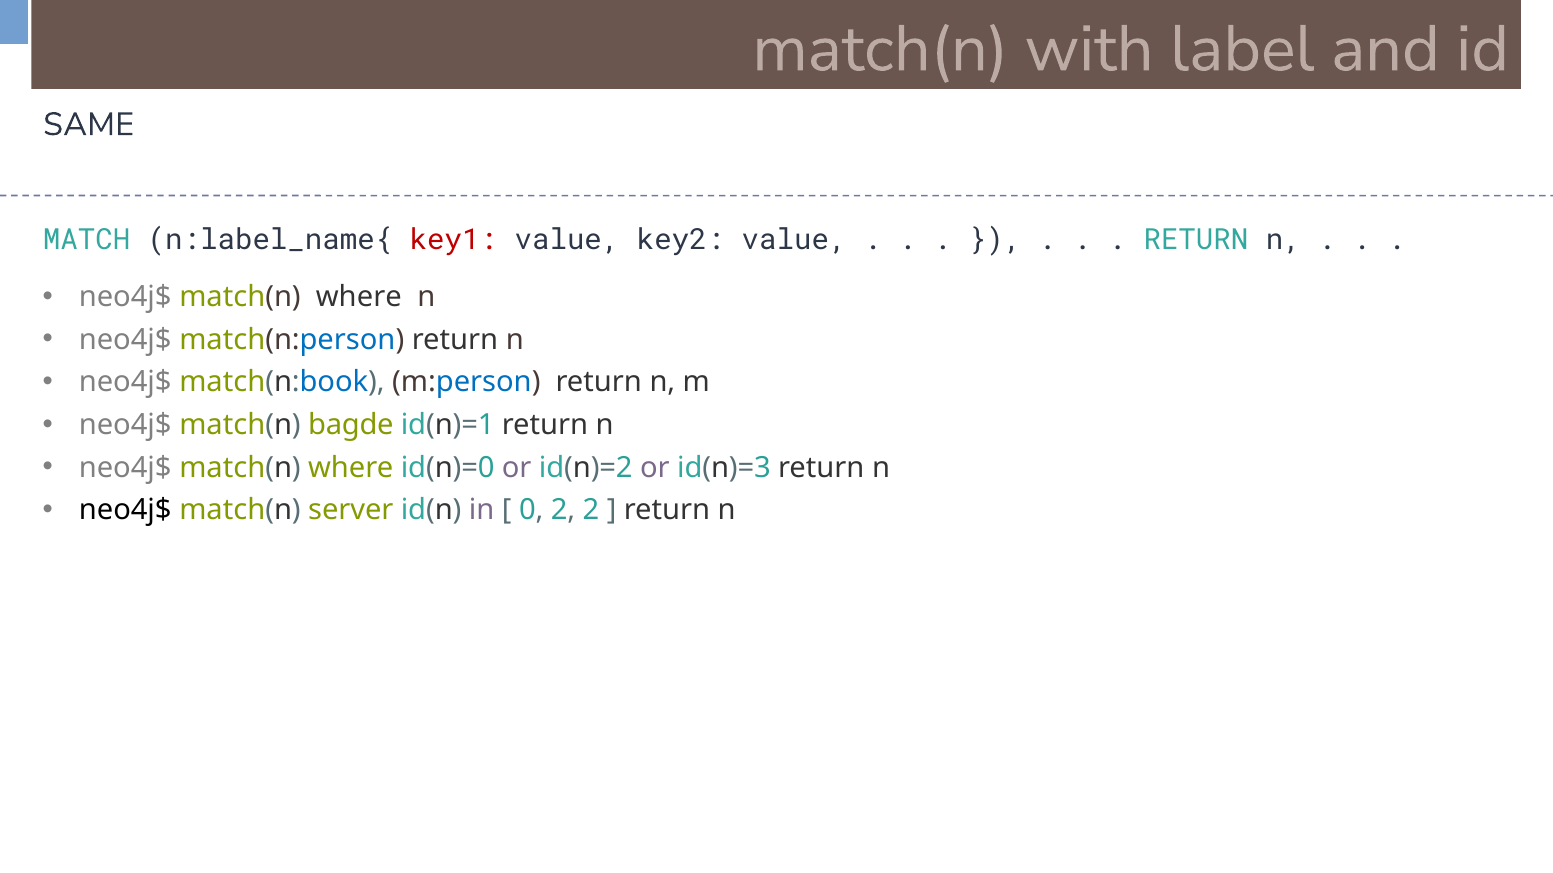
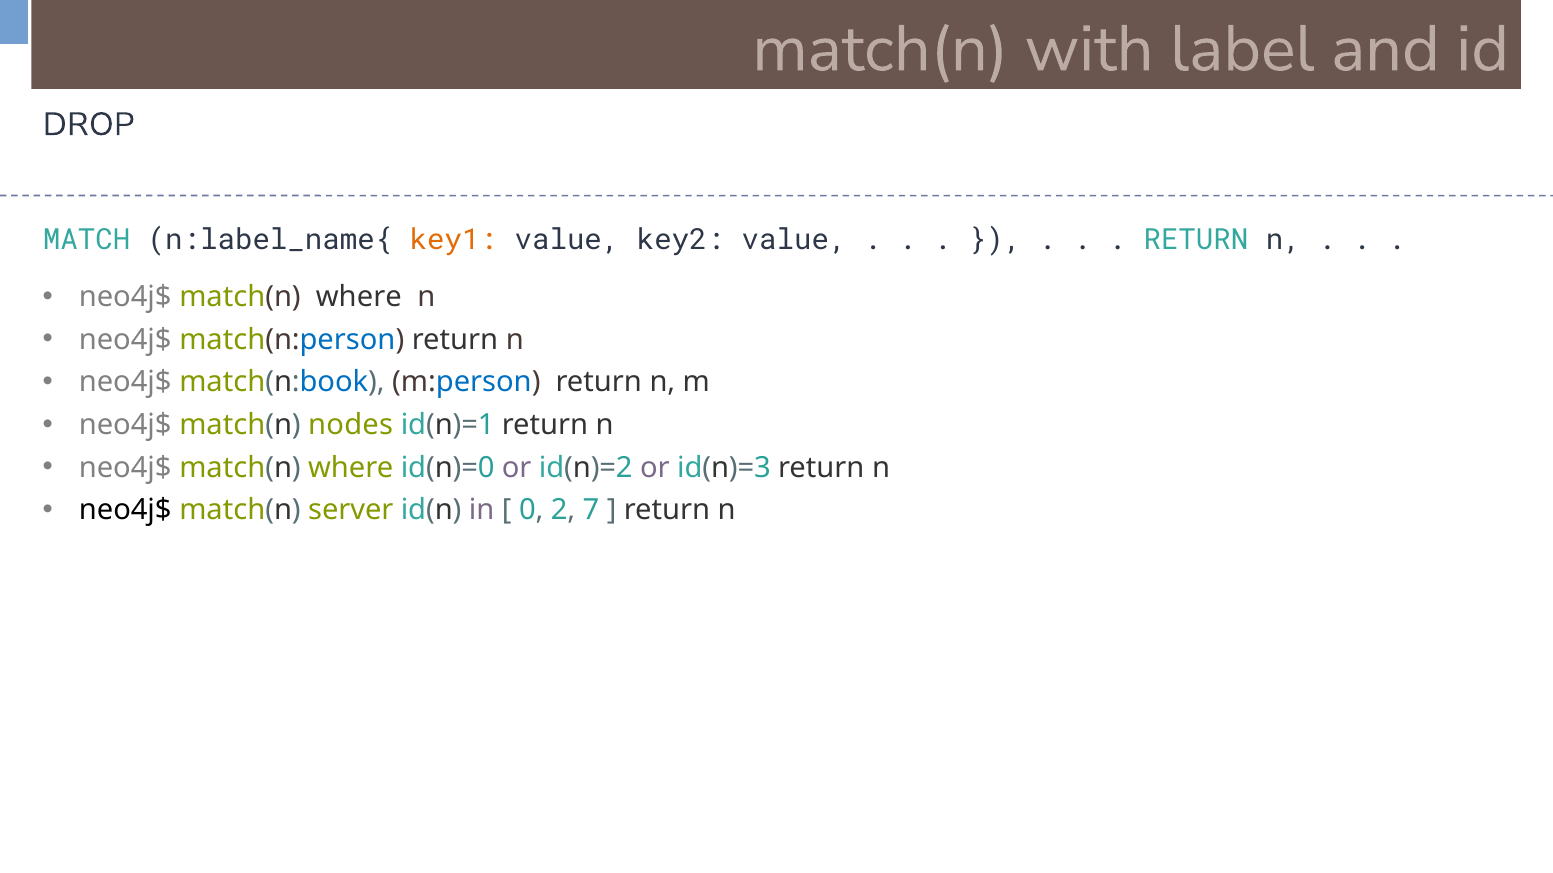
SAME: SAME -> DROP
key1 colour: red -> orange
bagde: bagde -> nodes
2 2: 2 -> 7
